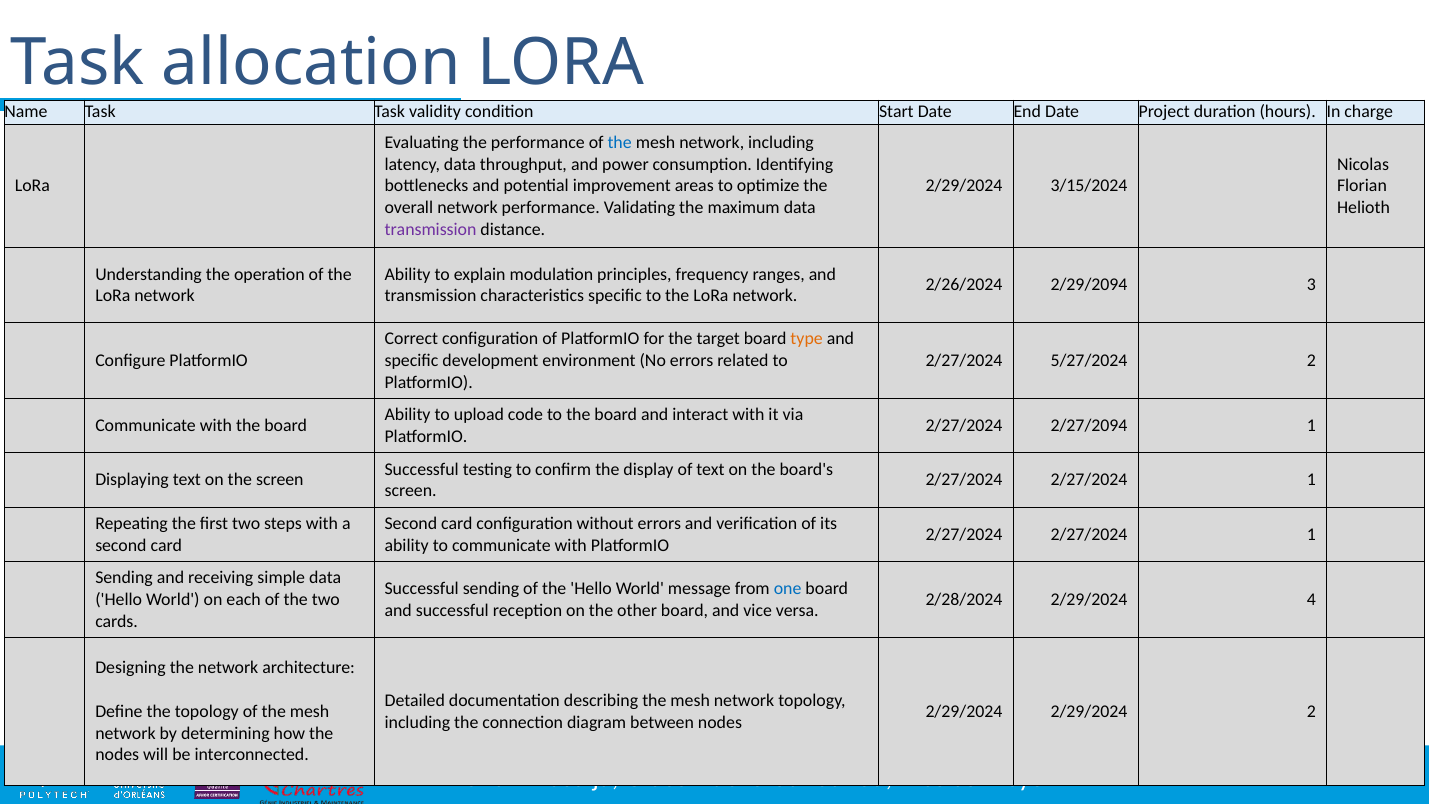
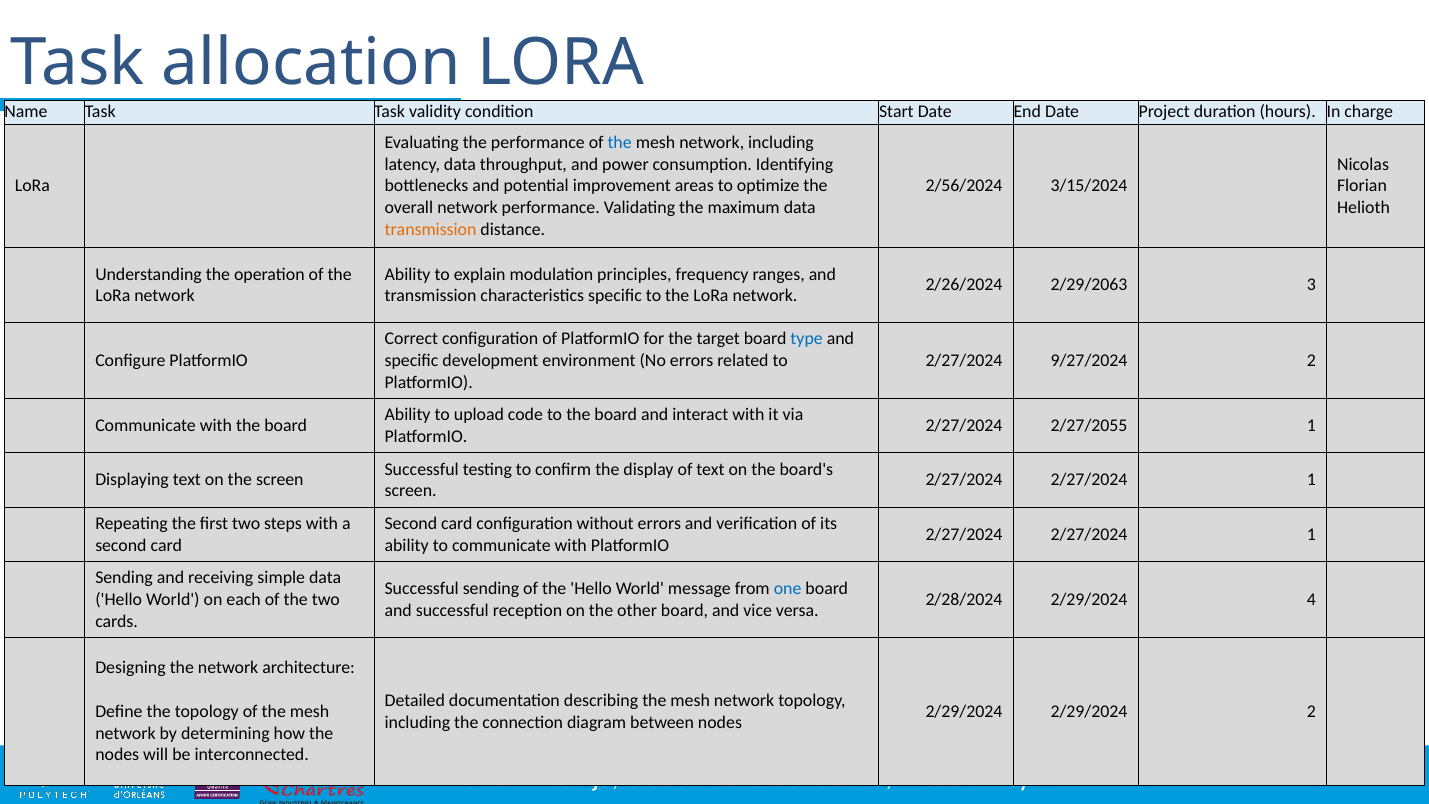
2/29/2024 at (964, 186): 2/29/2024 -> 2/56/2024
transmission at (431, 229) colour: purple -> orange
2/29/2094: 2/29/2094 -> 2/29/2063
type colour: orange -> blue
5/27/2024: 5/27/2024 -> 9/27/2024
2/27/2094: 2/27/2094 -> 2/27/2055
